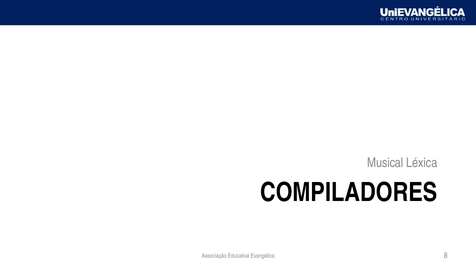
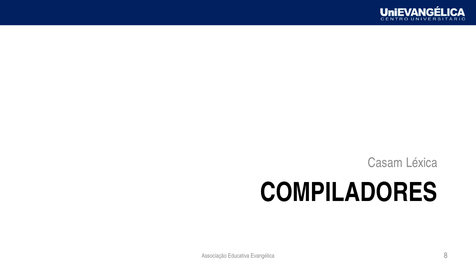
Musical: Musical -> Casam
